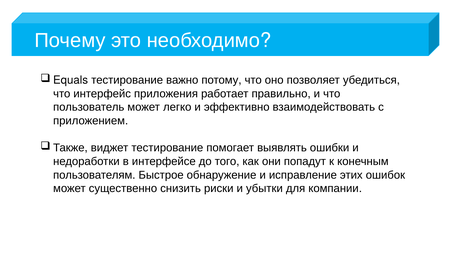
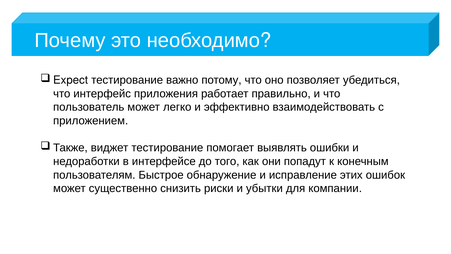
Equals: Equals -> Expect
